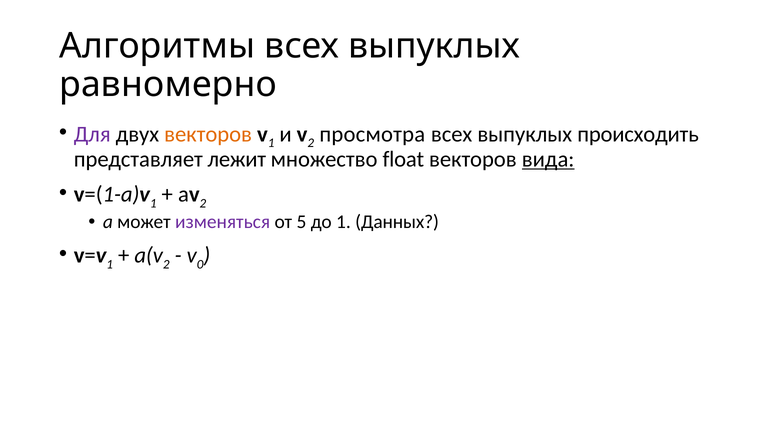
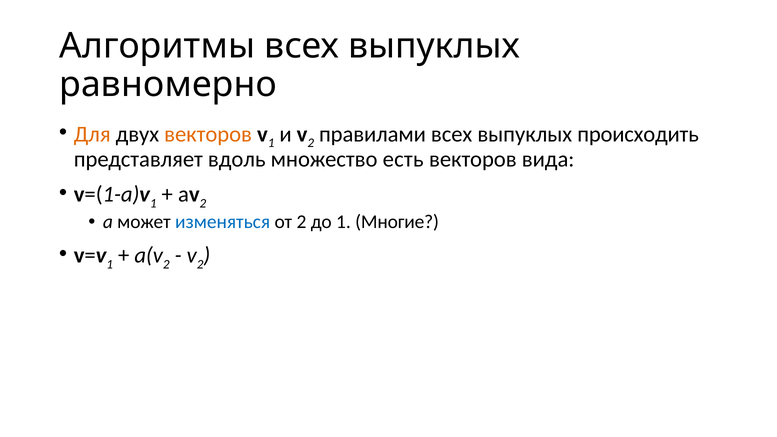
Для colour: purple -> orange
просмотра: просмотра -> правилами
лежит: лежит -> вдоль
float: float -> есть
вида underline: present -> none
изменяться colour: purple -> blue
от 5: 5 -> 2
Данных: Данных -> Многие
0 at (200, 264): 0 -> 2
